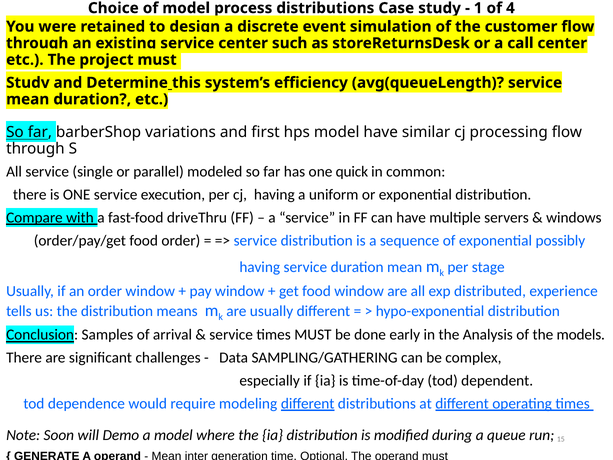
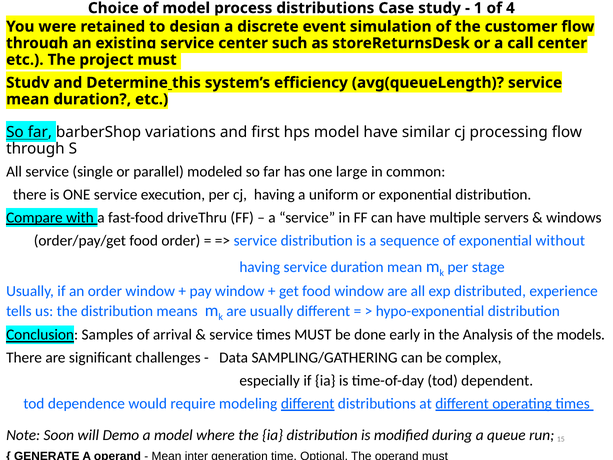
quick: quick -> large
possibly: possibly -> without
